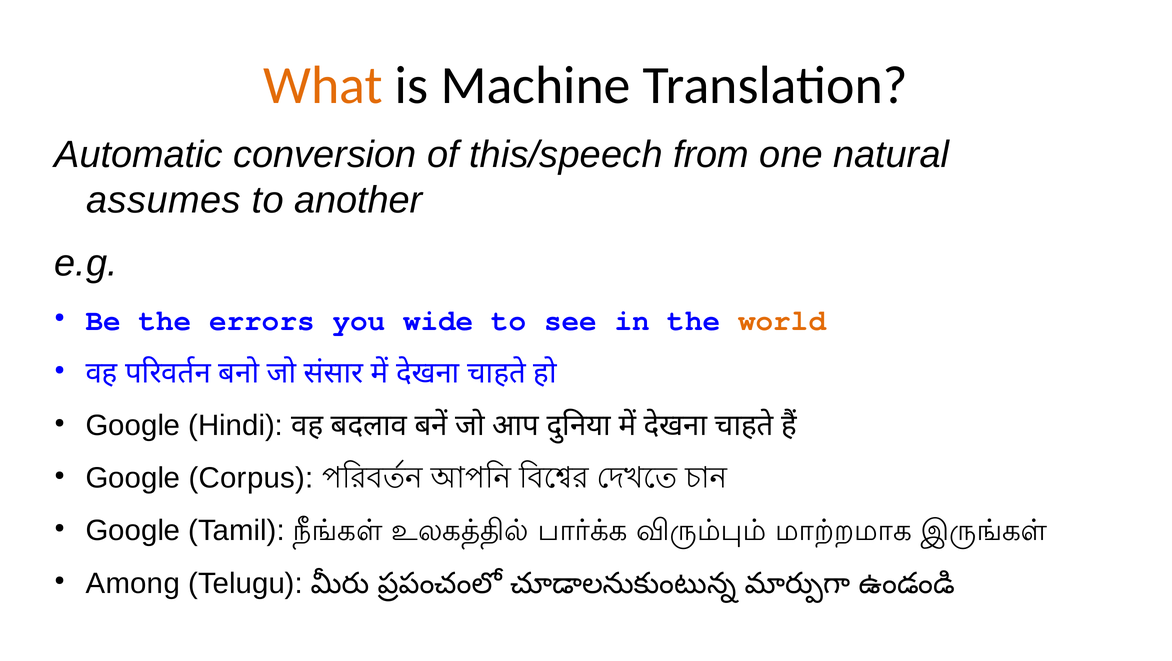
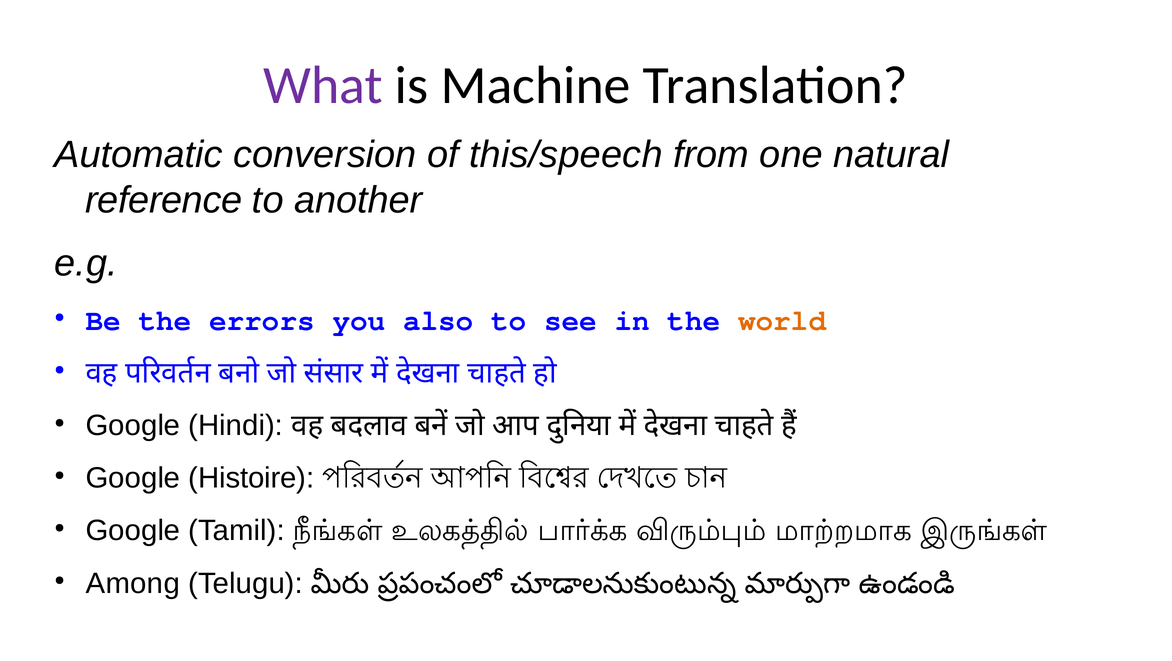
What colour: orange -> purple
assumes: assumes -> reference
wide: wide -> also
Corpus: Corpus -> Histoire
